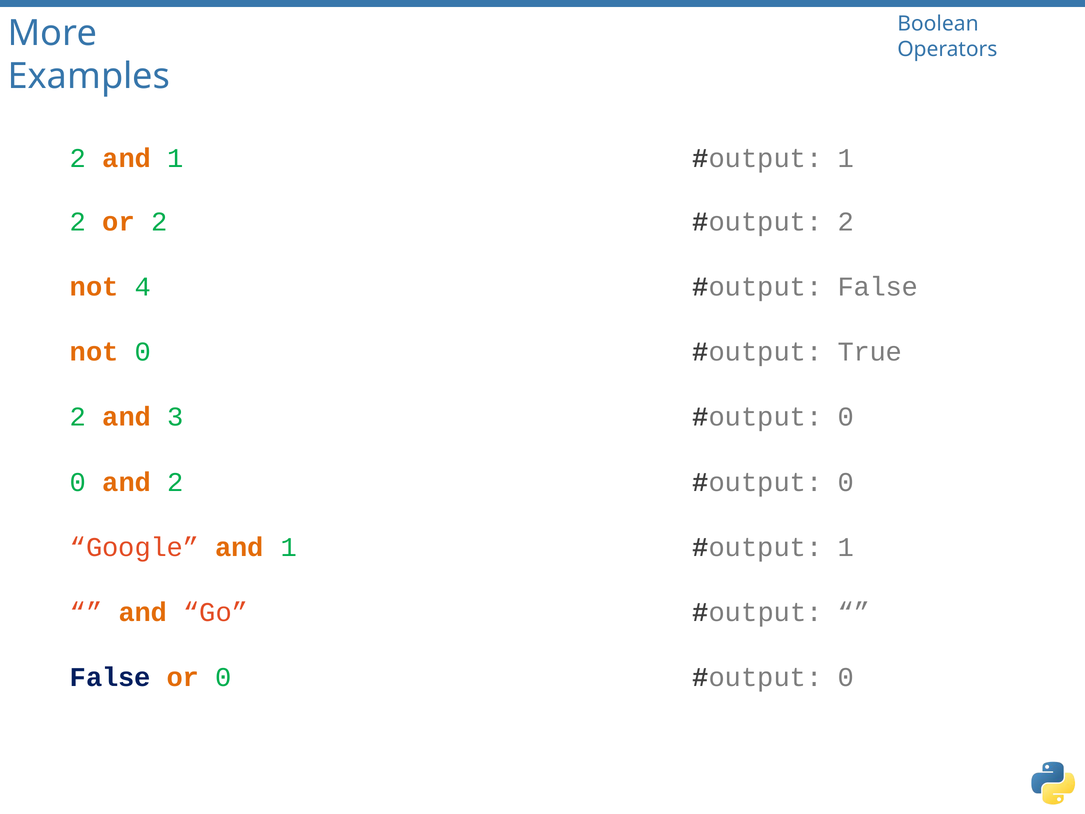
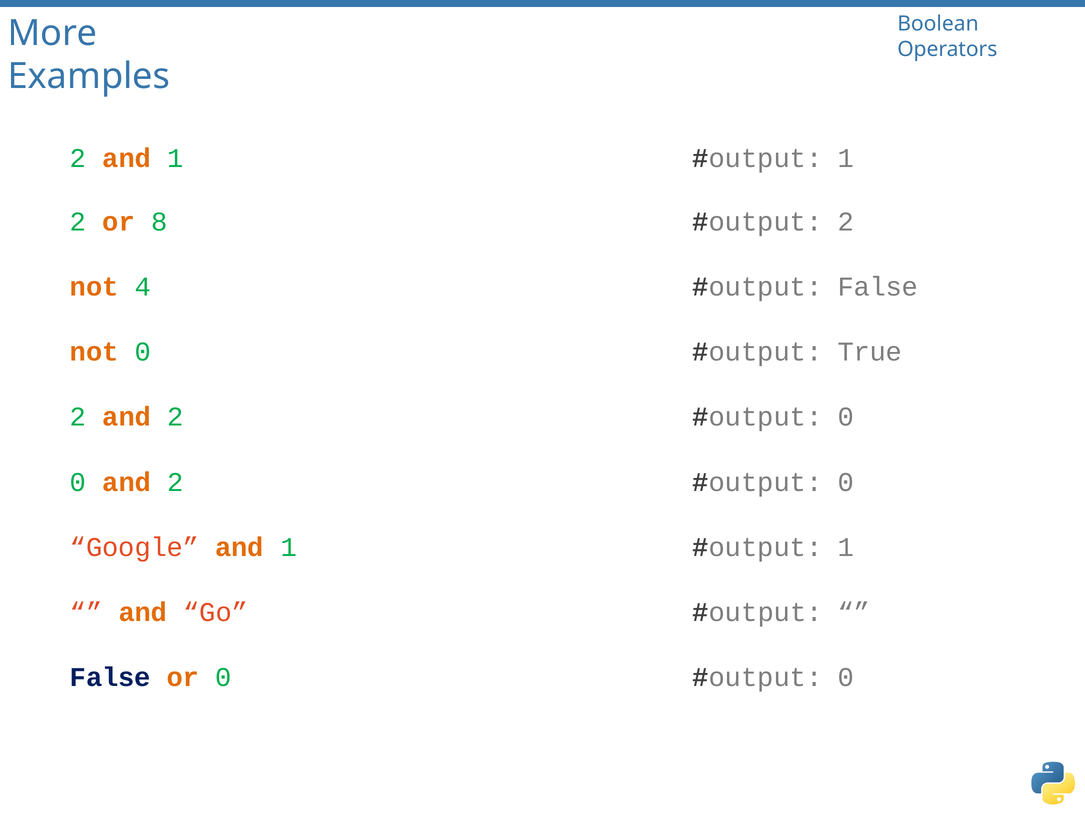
or 2: 2 -> 8
2 and 3: 3 -> 2
